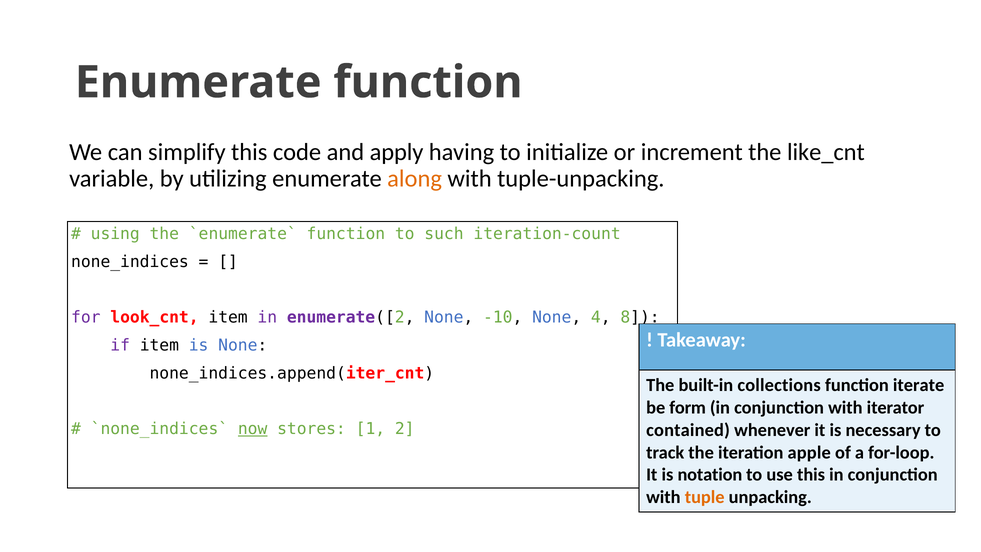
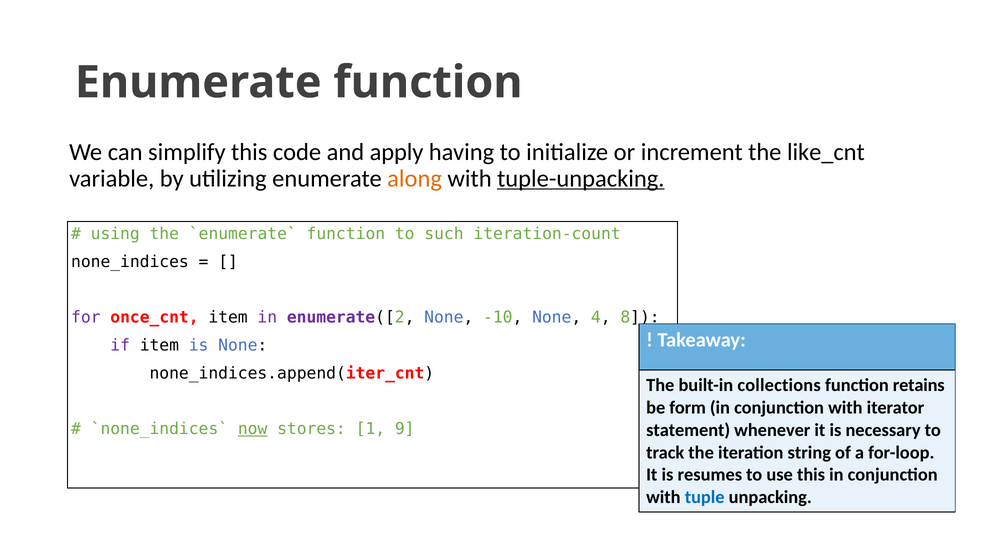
tuple-unpacking underline: none -> present
look_cnt: look_cnt -> once_cnt
iterate: iterate -> retains
2: 2 -> 9
contained: contained -> statement
apple: apple -> string
notation: notation -> resumes
tuple colour: orange -> blue
